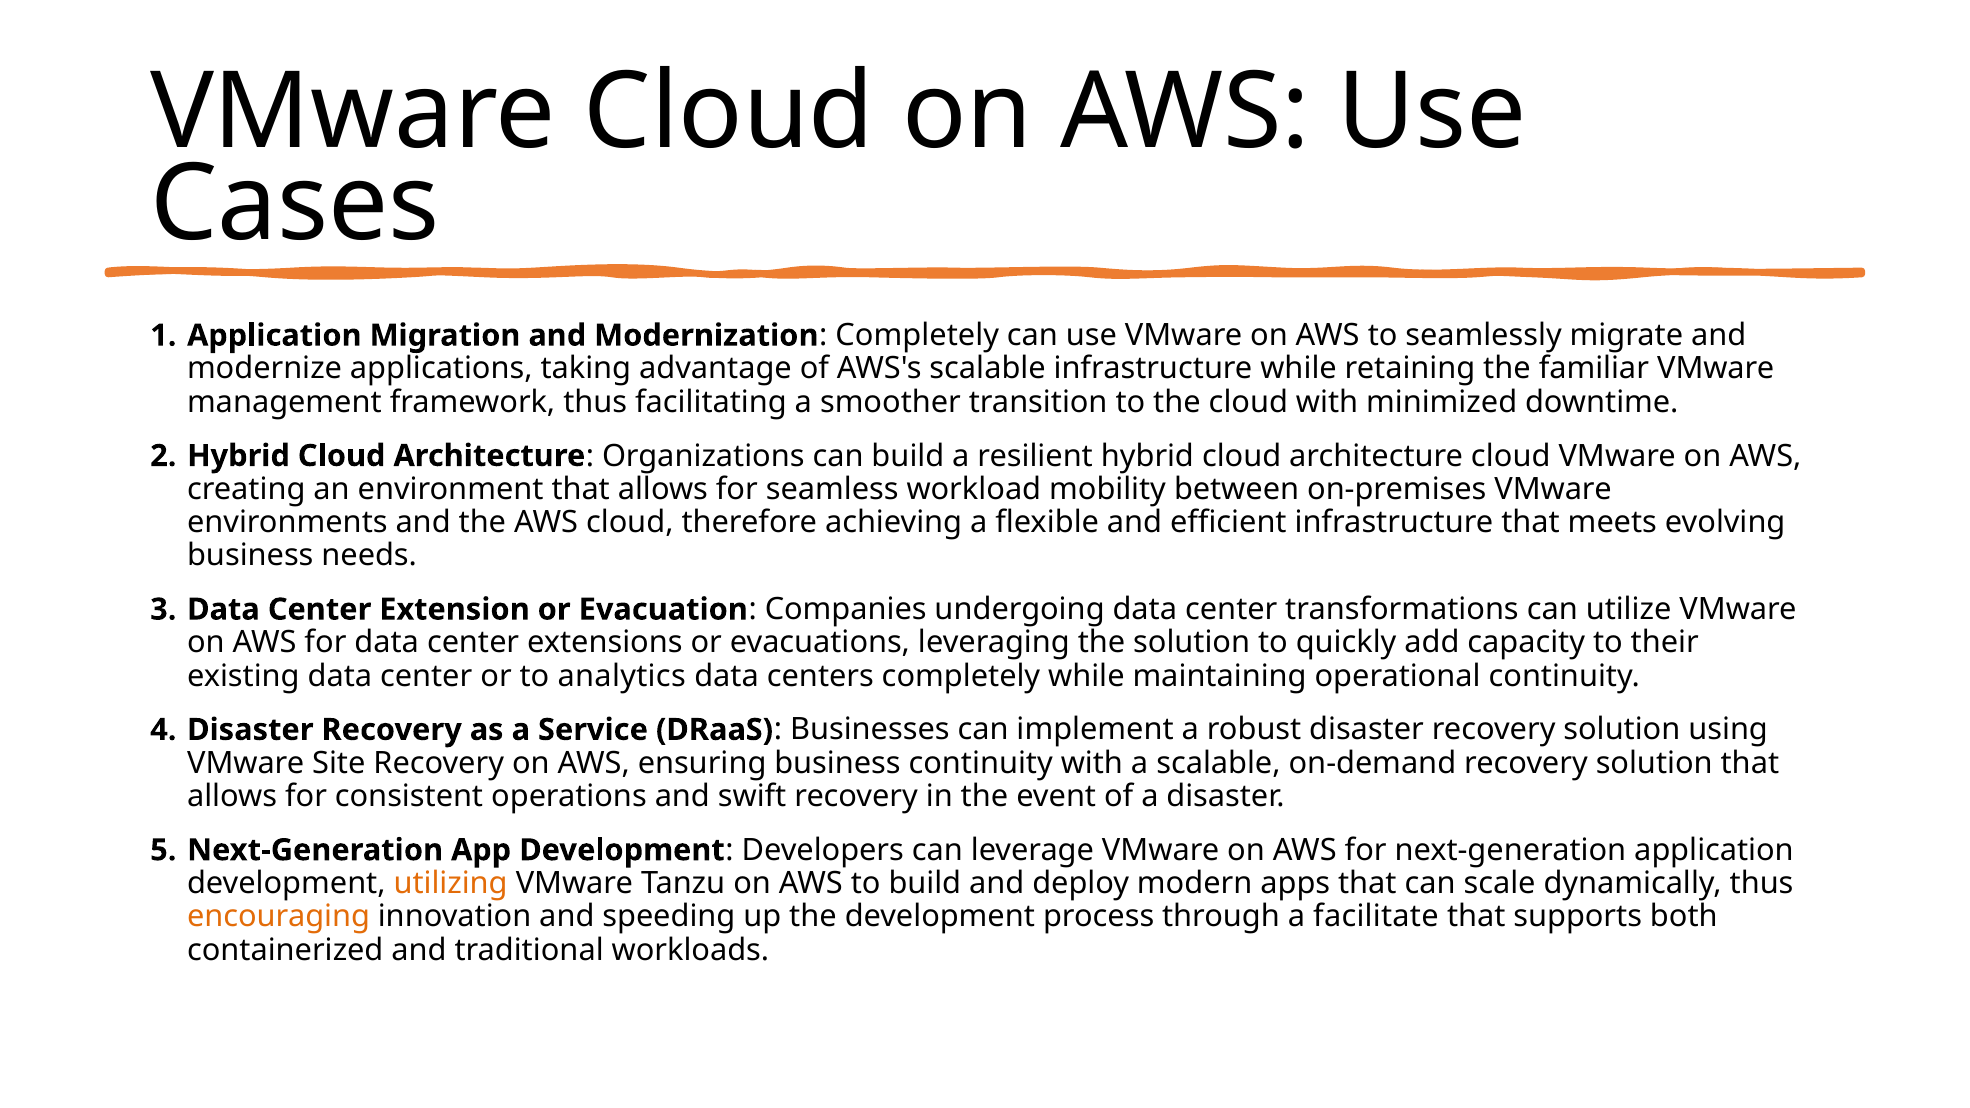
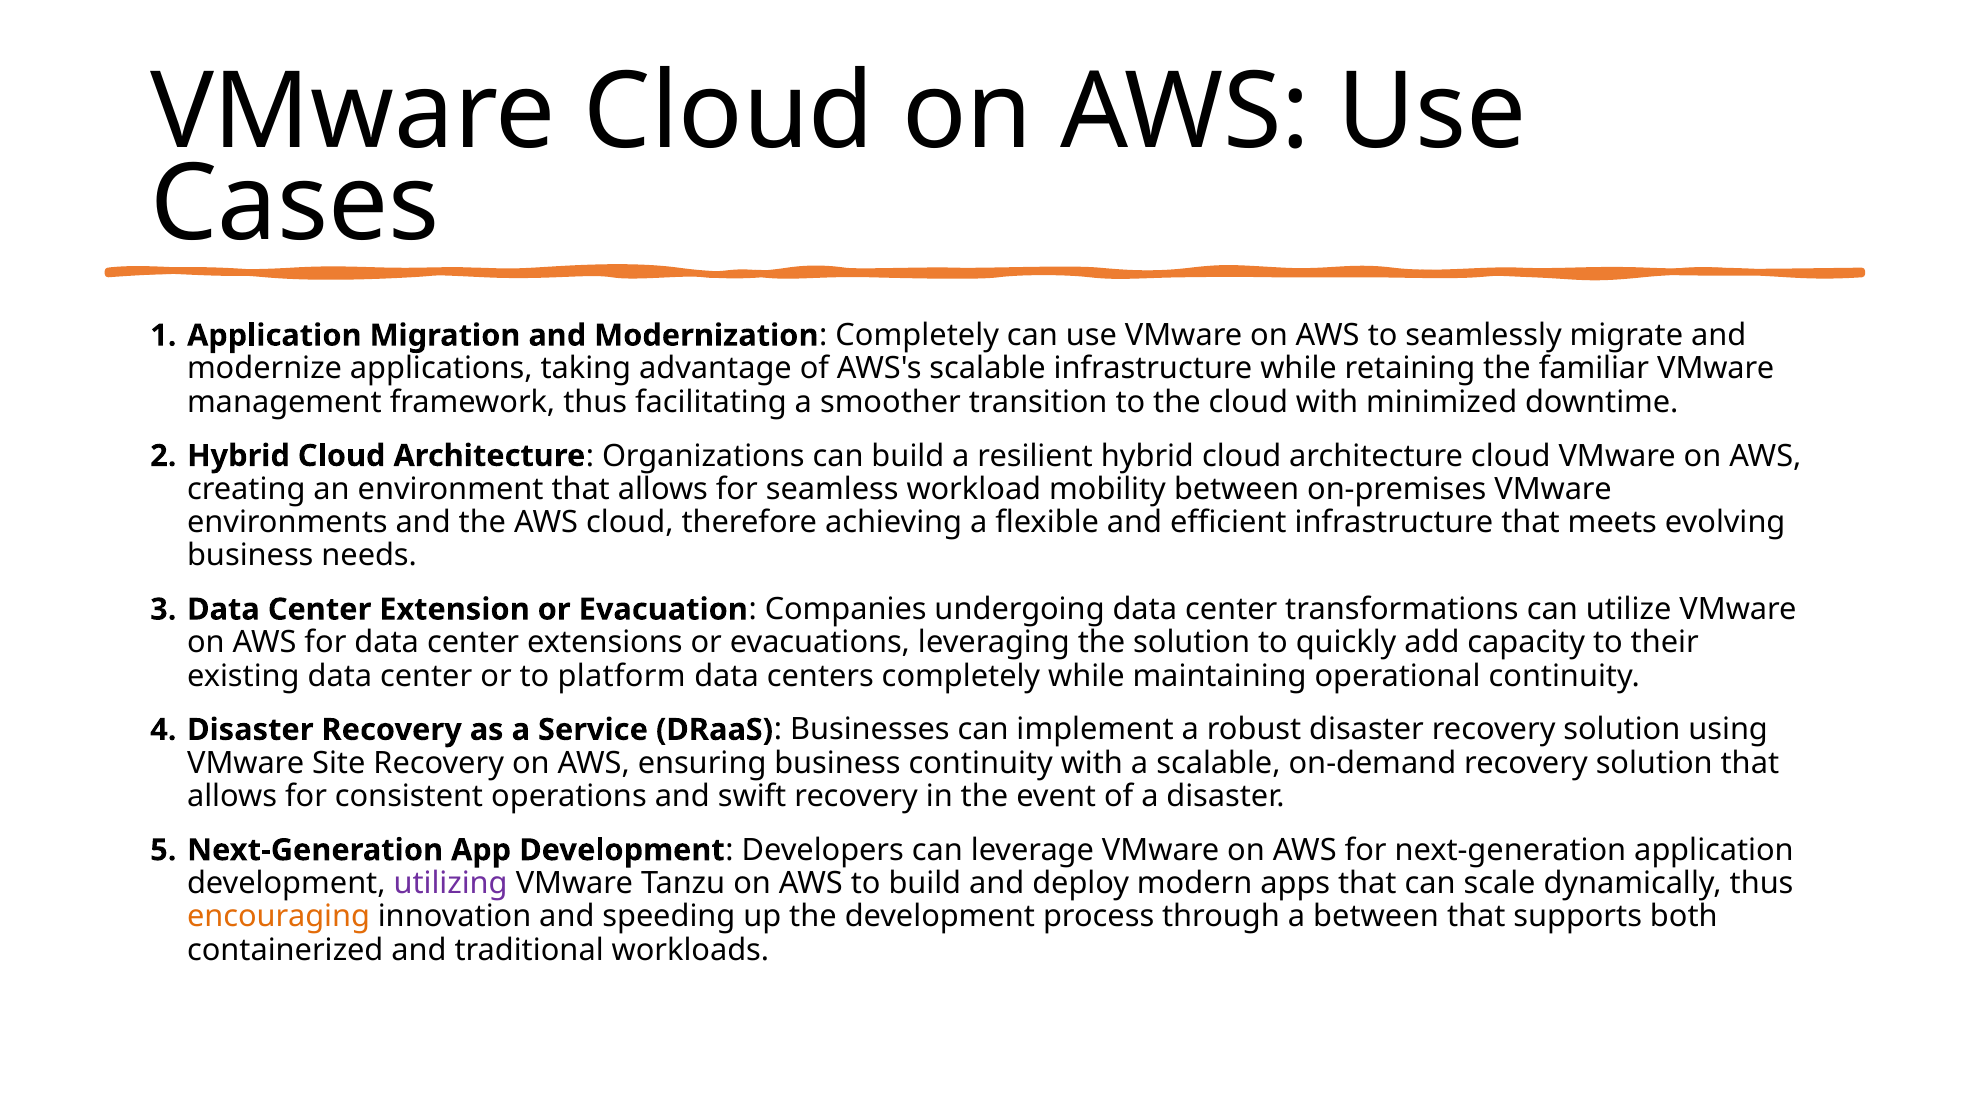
analytics: analytics -> platform
utilizing colour: orange -> purple
a facilitate: facilitate -> between
